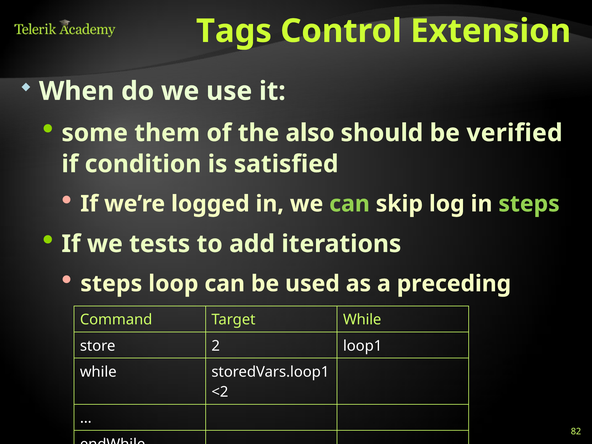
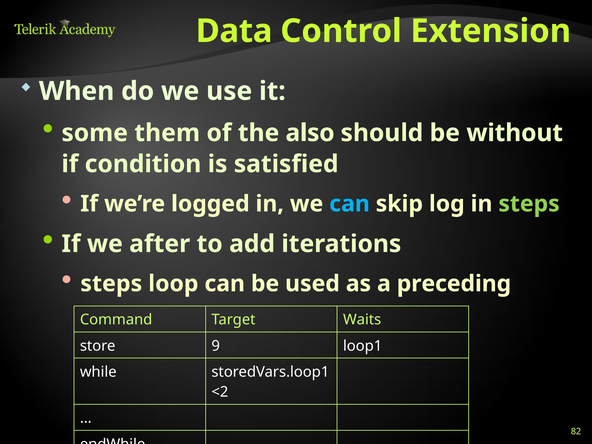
Tags: Tags -> Data
verified: verified -> without
can at (350, 204) colour: light green -> light blue
tests: tests -> after
Target While: While -> Waits
2: 2 -> 9
